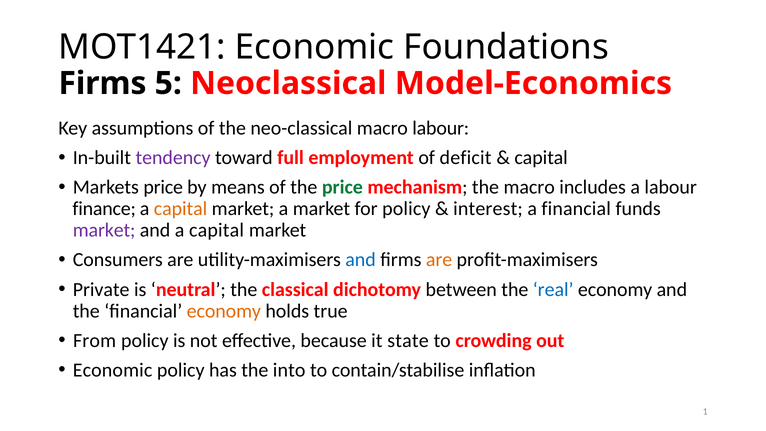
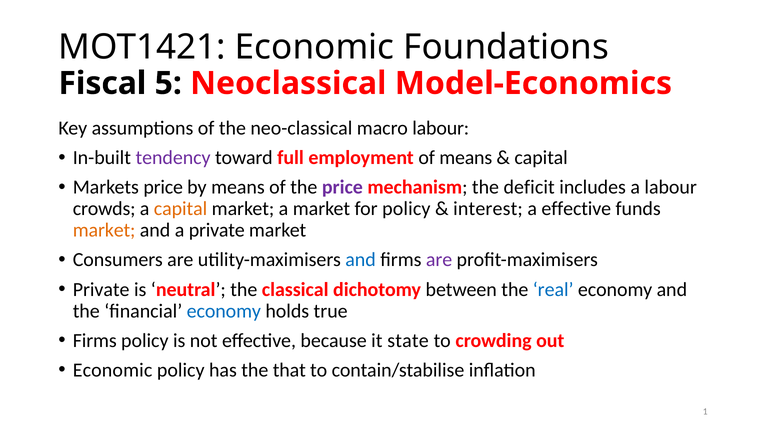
Firms at (102, 83): Firms -> Fiscal
of deficit: deficit -> means
price at (342, 187) colour: green -> purple
the macro: macro -> deficit
finance: finance -> crowds
a financial: financial -> effective
market at (104, 230) colour: purple -> orange
and a capital: capital -> private
are at (439, 260) colour: orange -> purple
economy at (224, 311) colour: orange -> blue
From at (95, 340): From -> Firms
into: into -> that
